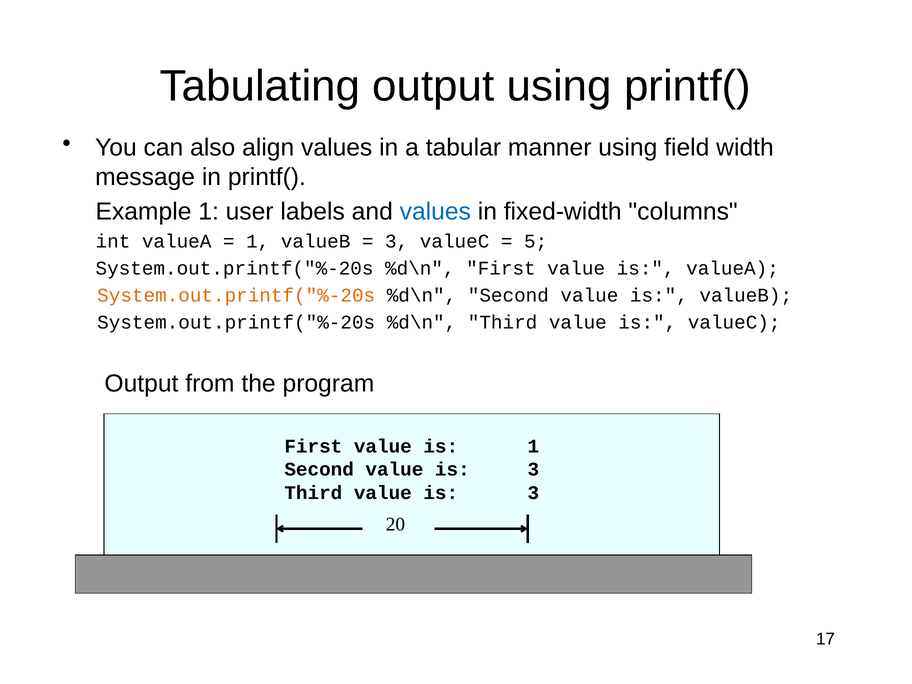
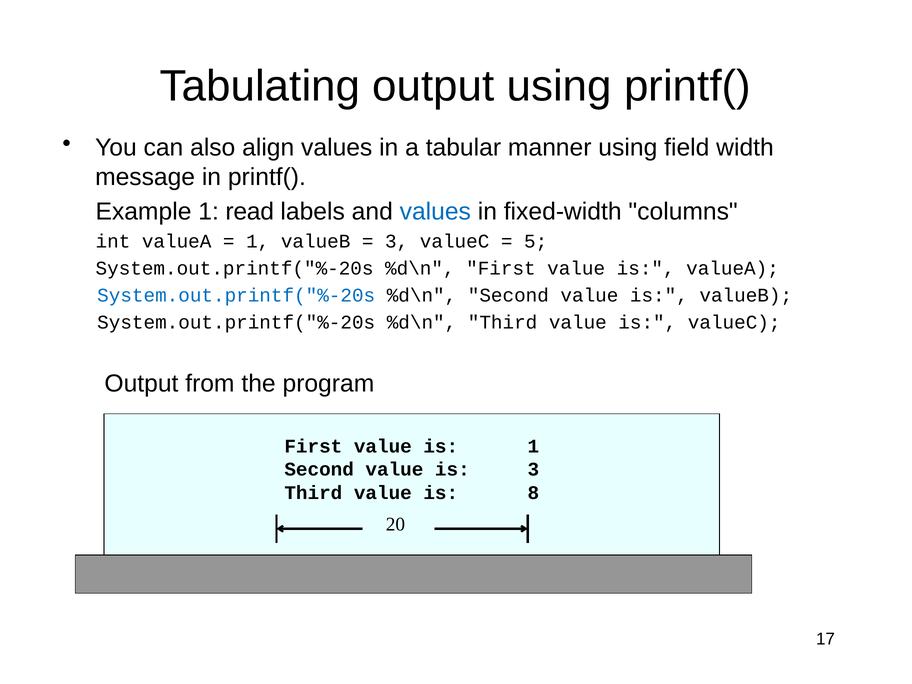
user: user -> read
System.out.printf("%-20s at (236, 295) colour: orange -> blue
Third value is 3: 3 -> 8
